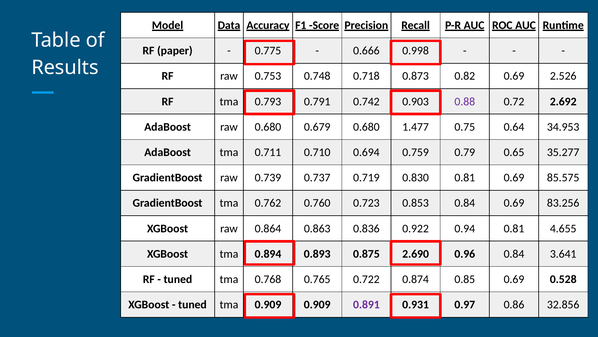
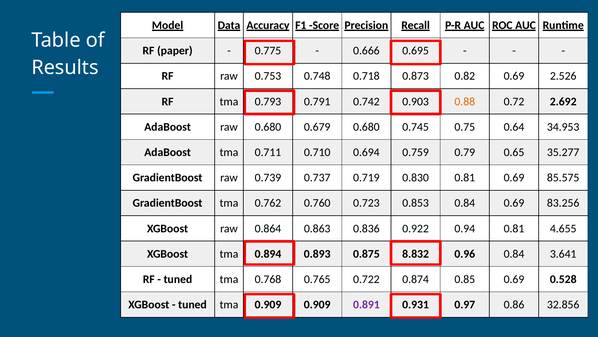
0.998: 0.998 -> 0.695
0.88 colour: purple -> orange
1.477: 1.477 -> 0.745
2.690: 2.690 -> 8.832
